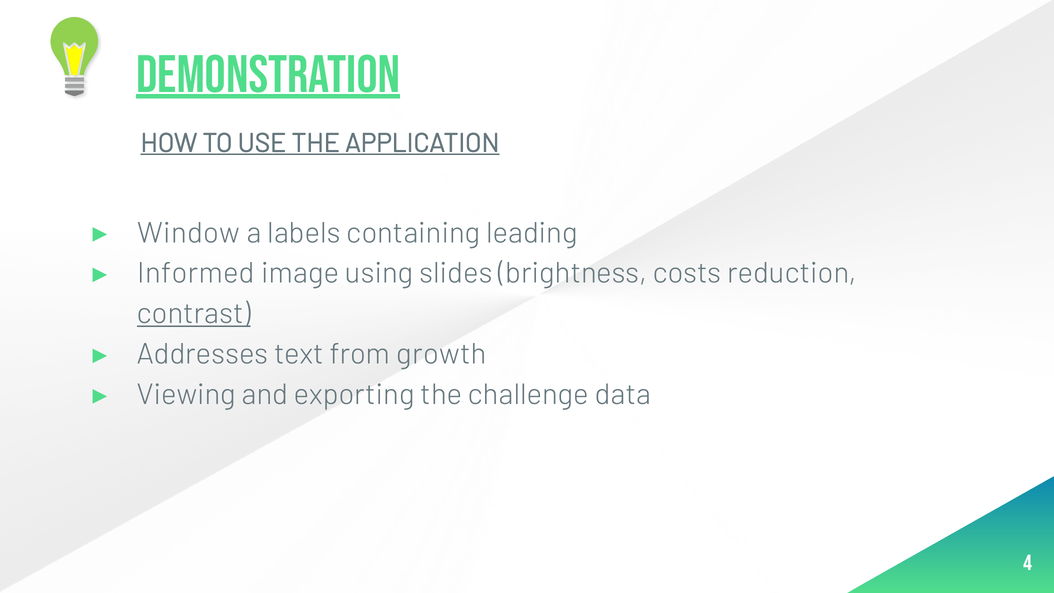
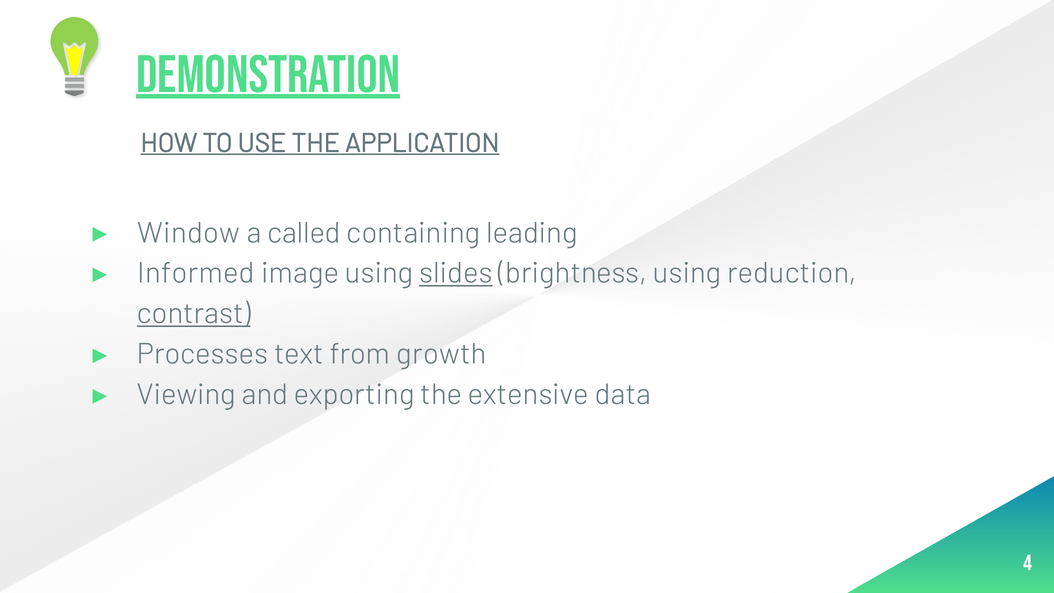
labels: labels -> called
slides underline: none -> present
brightness costs: costs -> using
Addresses: Addresses -> Processes
challenge: challenge -> extensive
